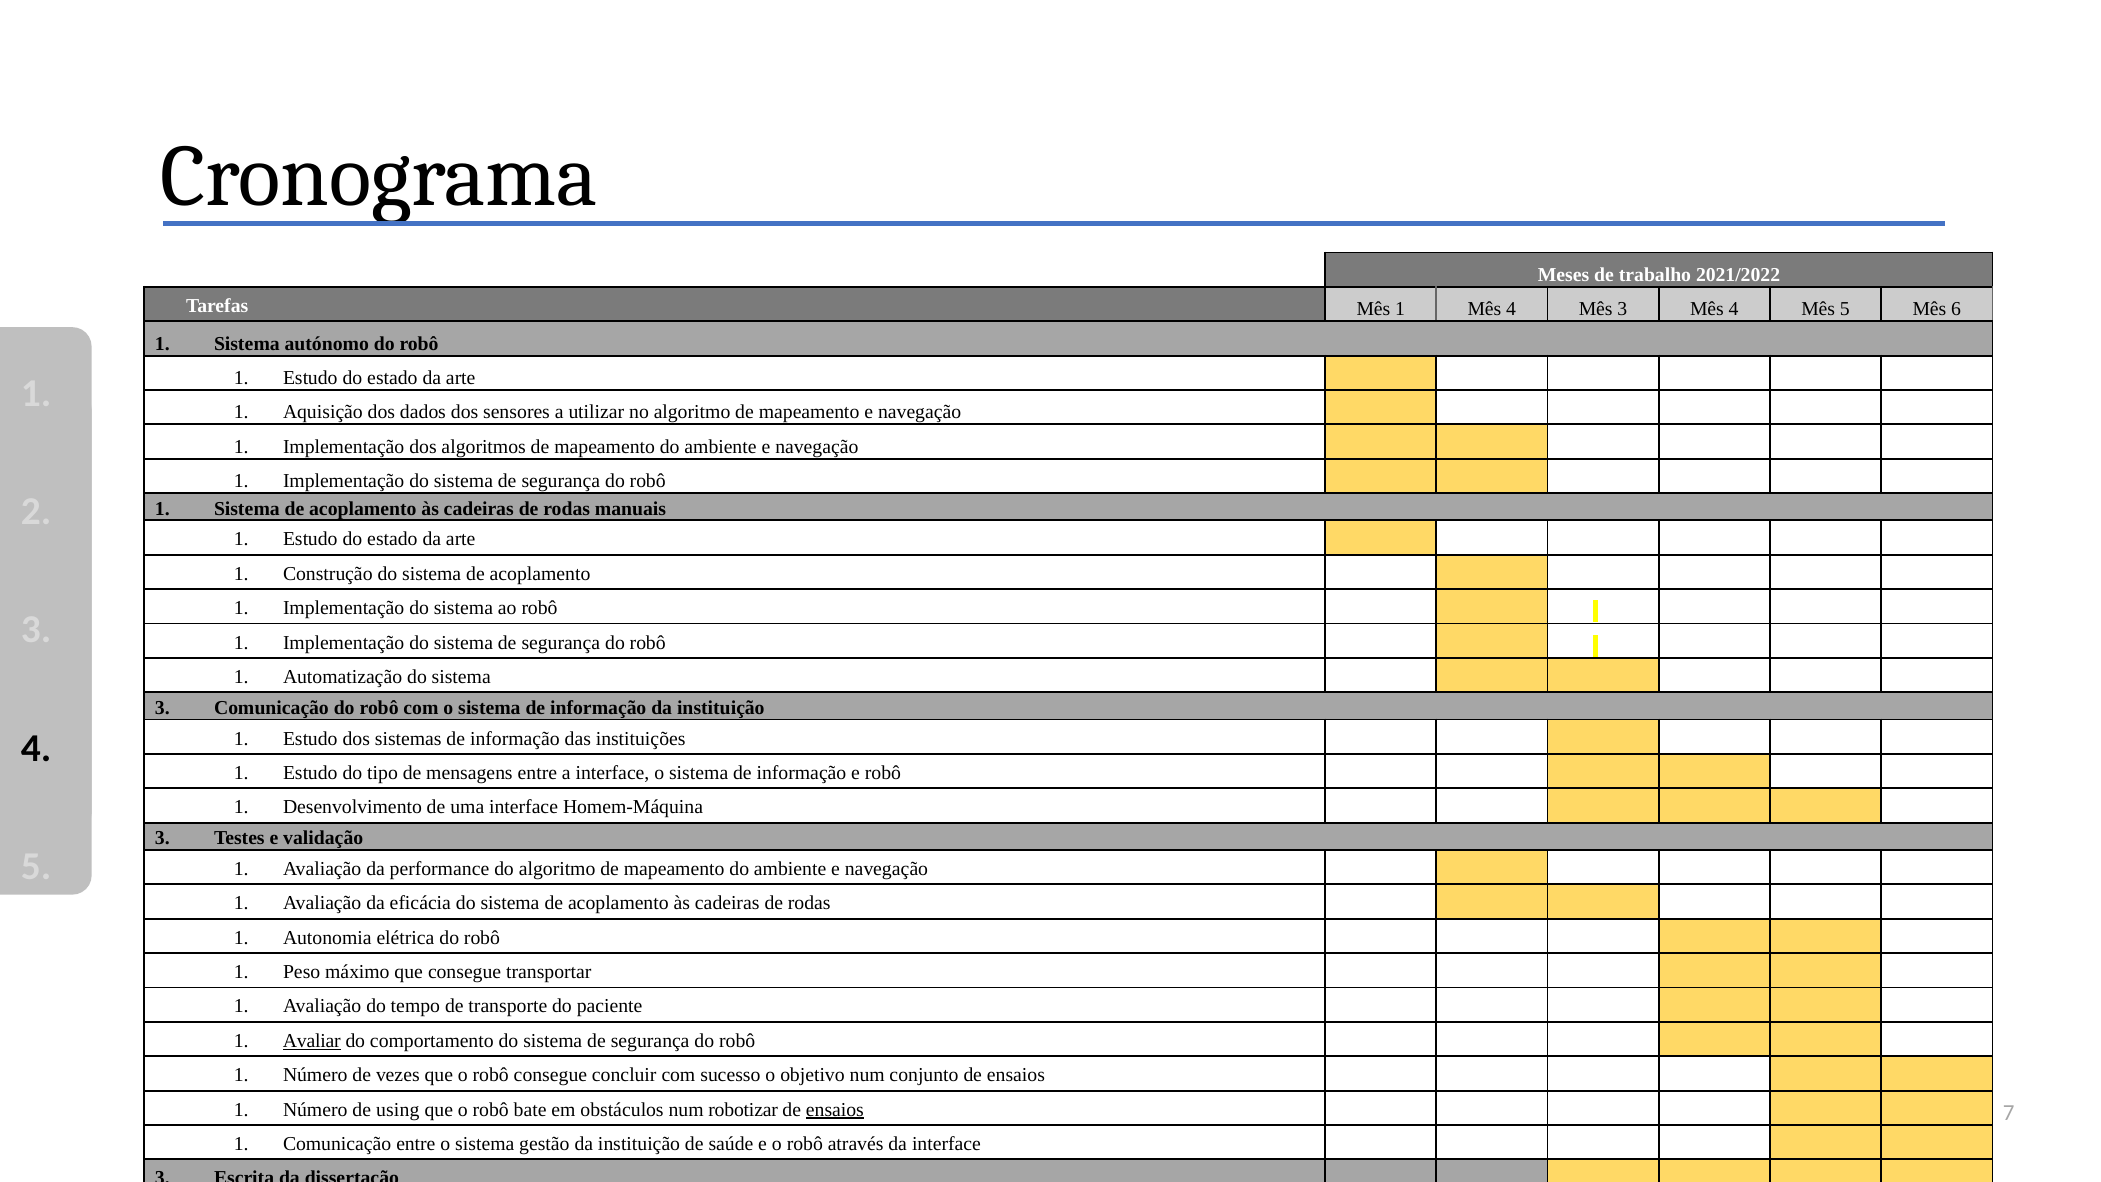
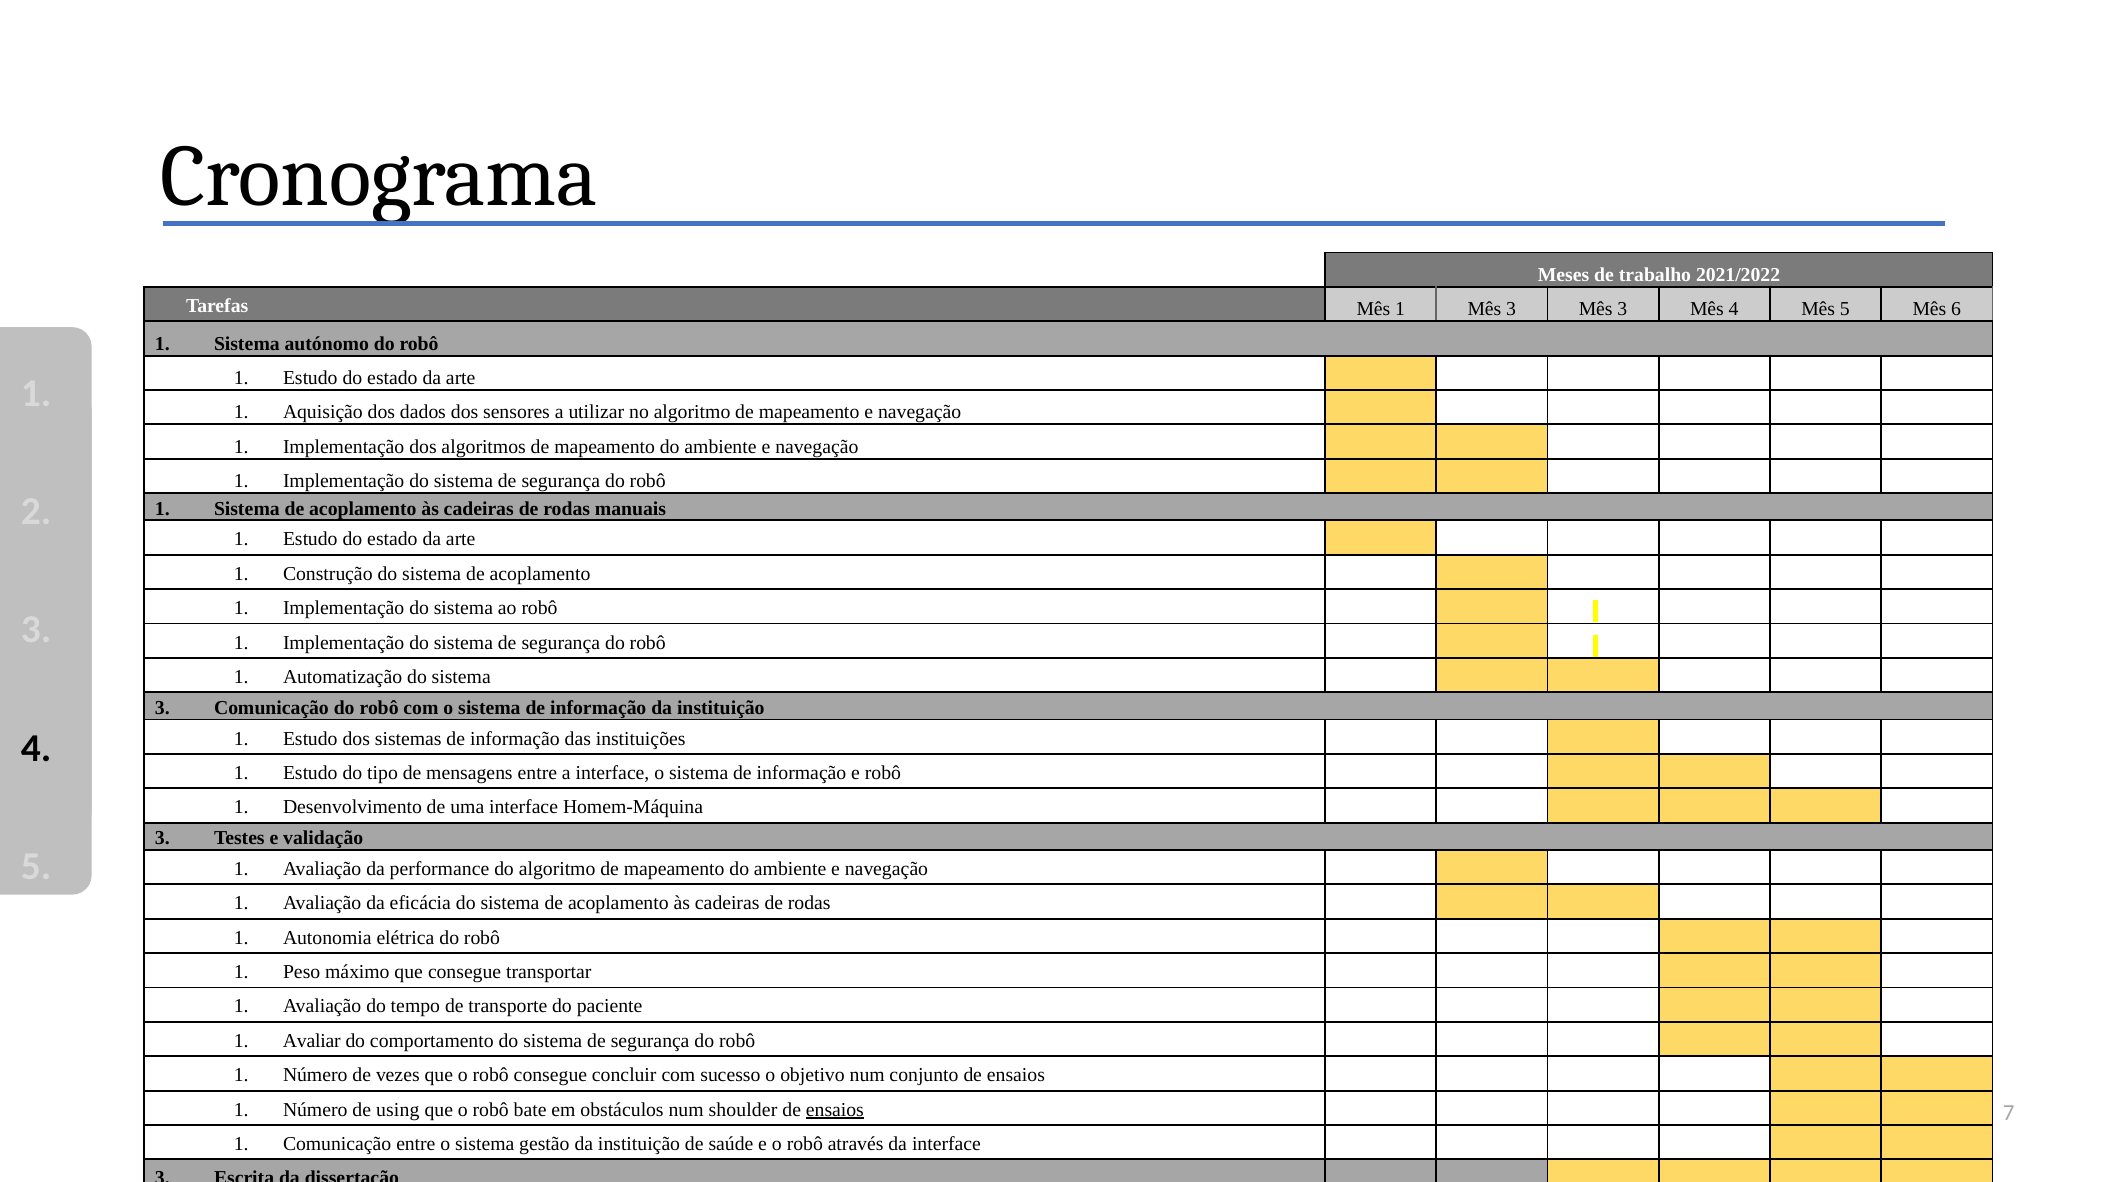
1 Mês 4: 4 -> 3
Avaliar underline: present -> none
robotizar: robotizar -> shoulder
